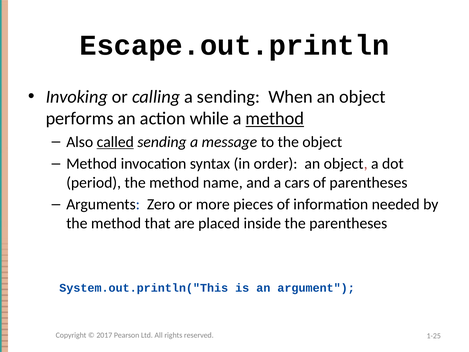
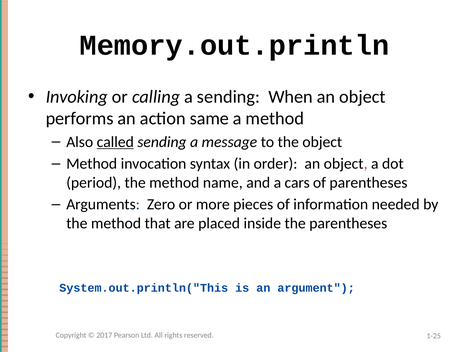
Escape.out.println: Escape.out.println -> Memory.out.println
while: while -> same
method at (275, 119) underline: present -> none
